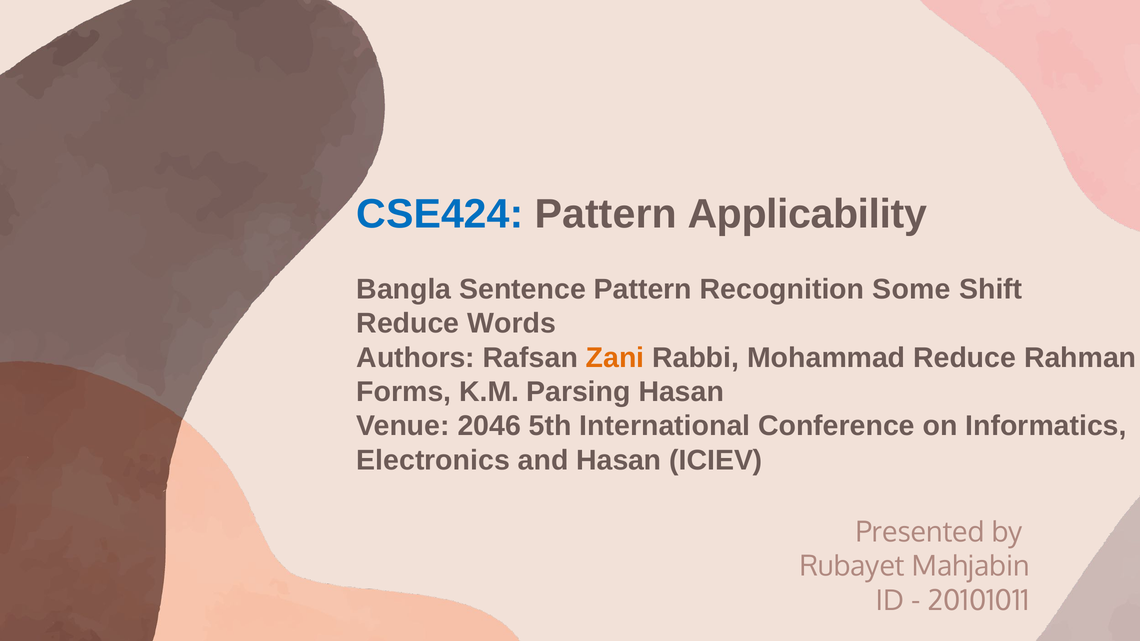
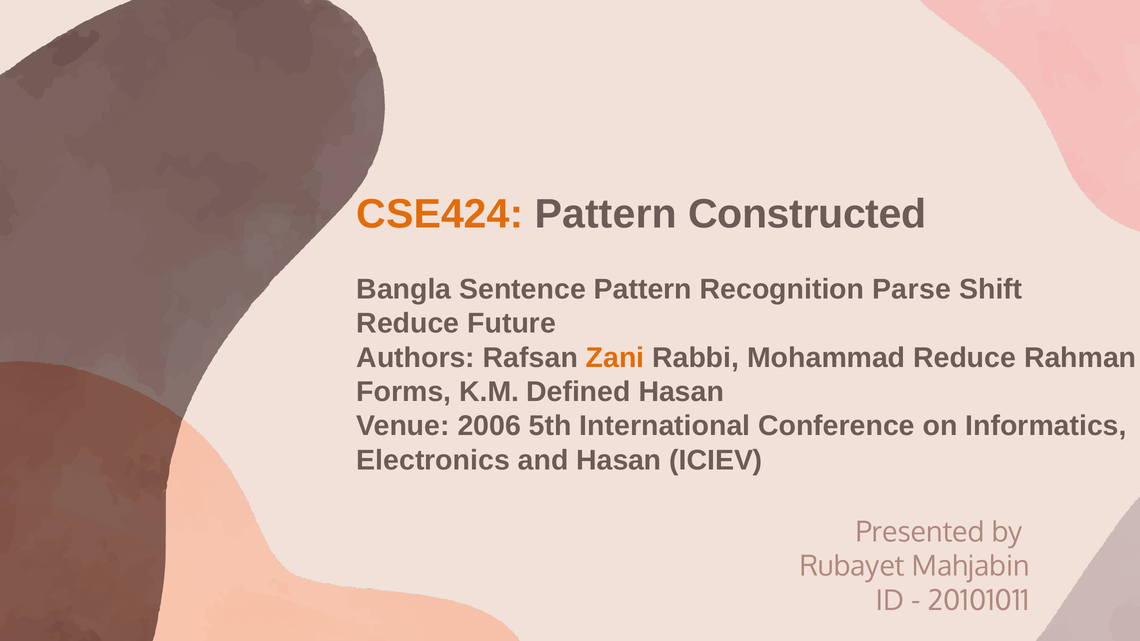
CSE424 colour: blue -> orange
Applicability: Applicability -> Constructed
Some: Some -> Parse
Words: Words -> Future
Parsing: Parsing -> Defined
2046: 2046 -> 2006
